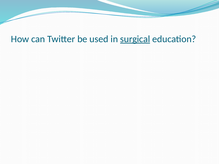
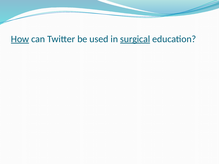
How underline: none -> present
